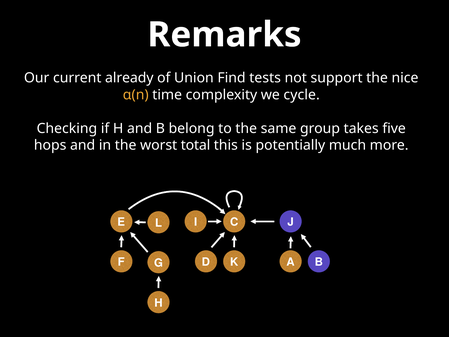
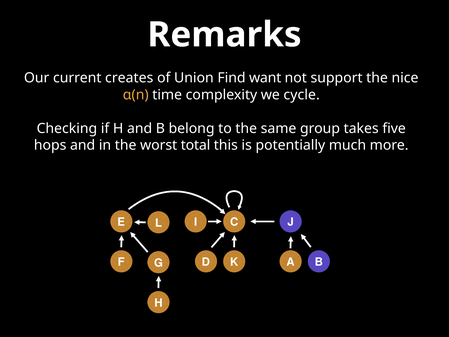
already: already -> creates
tests: tests -> want
